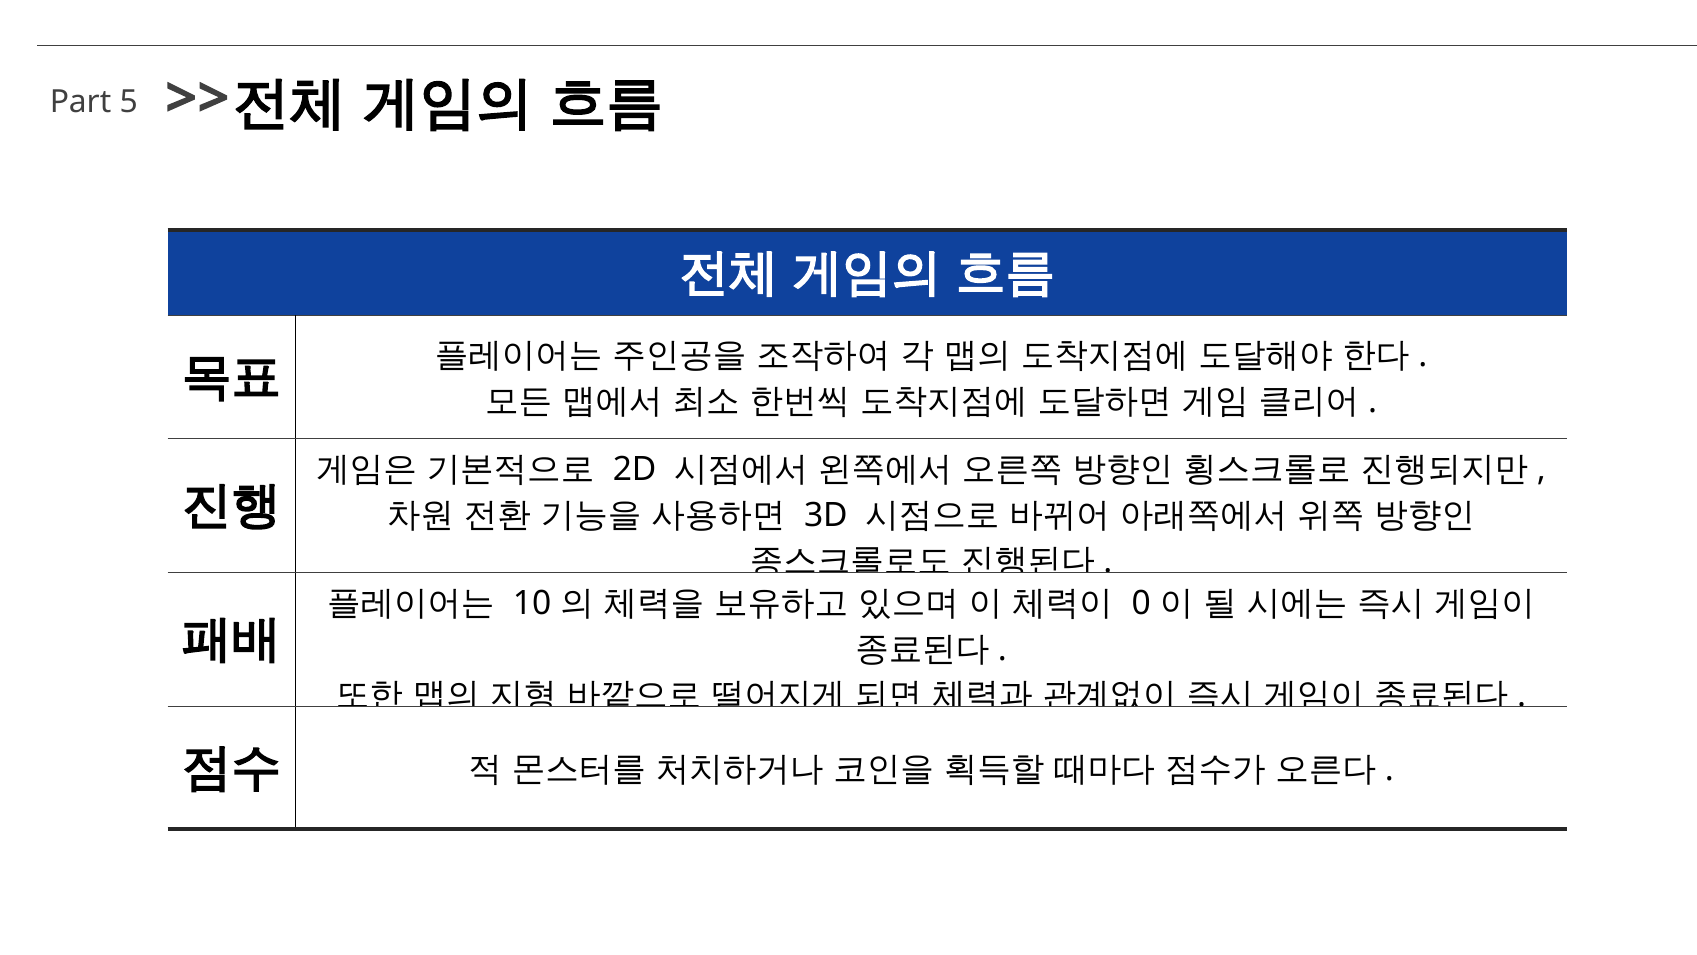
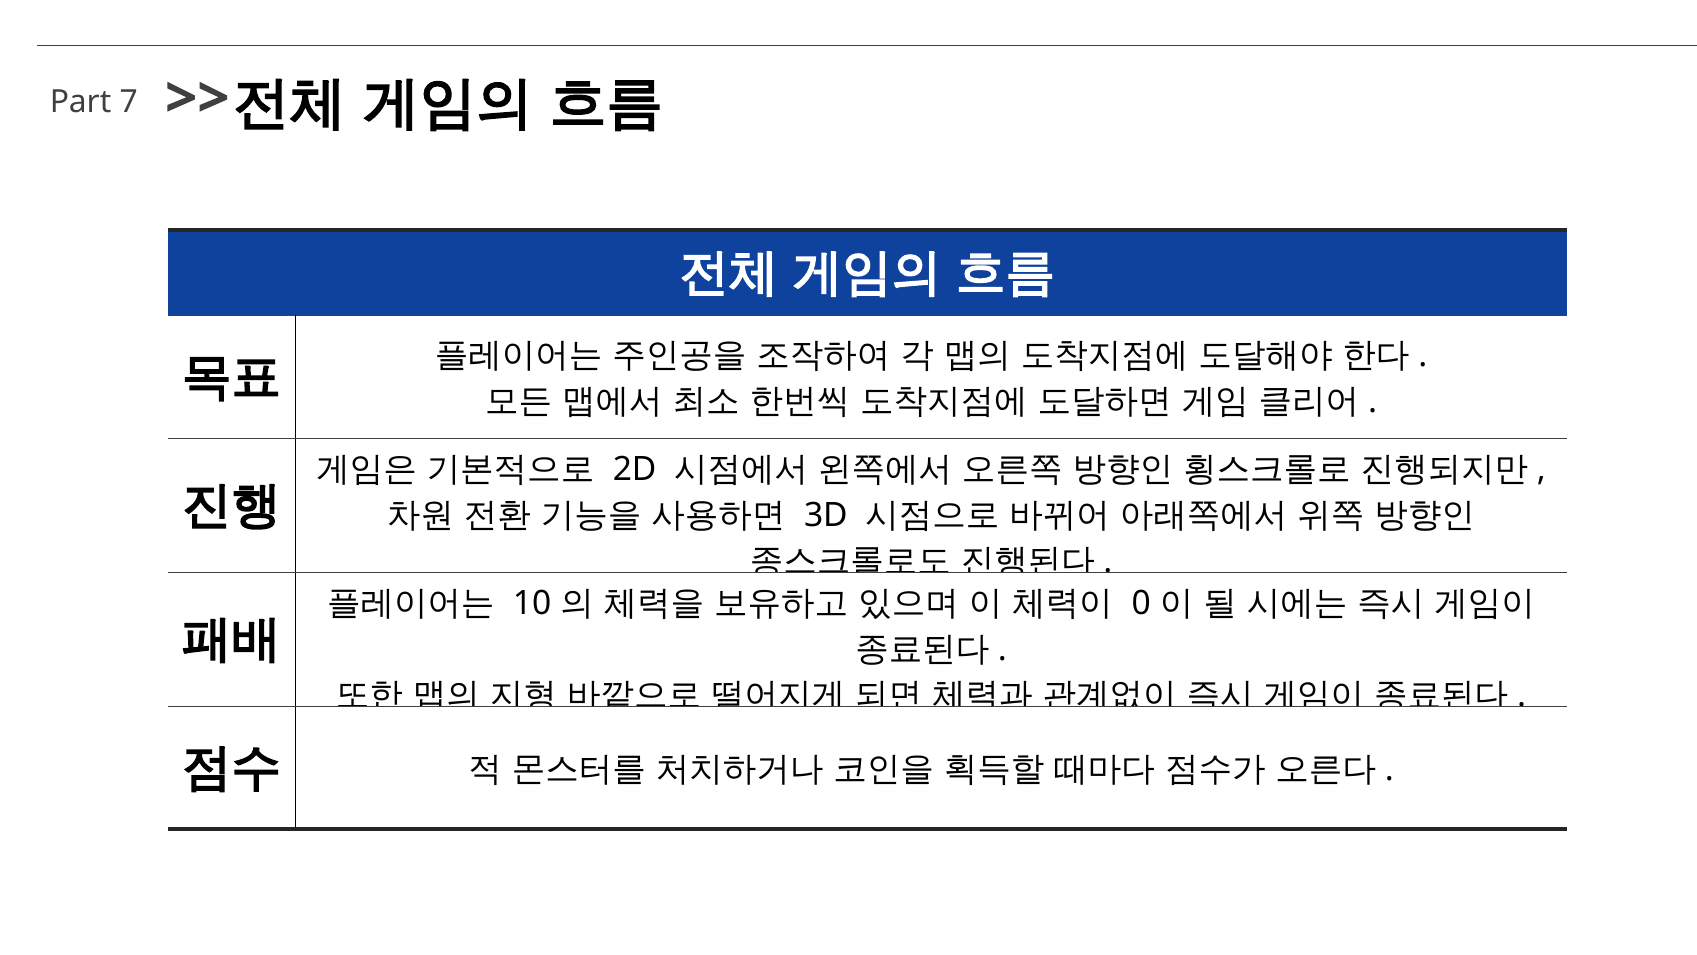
5: 5 -> 7
